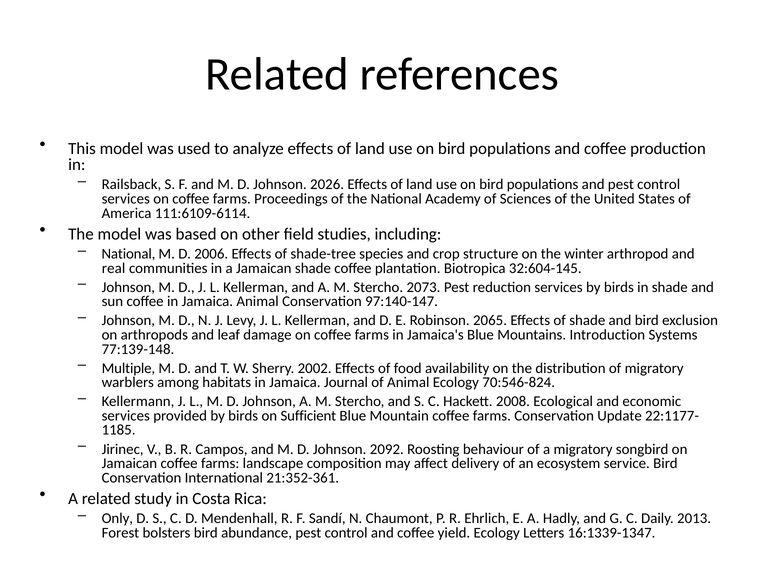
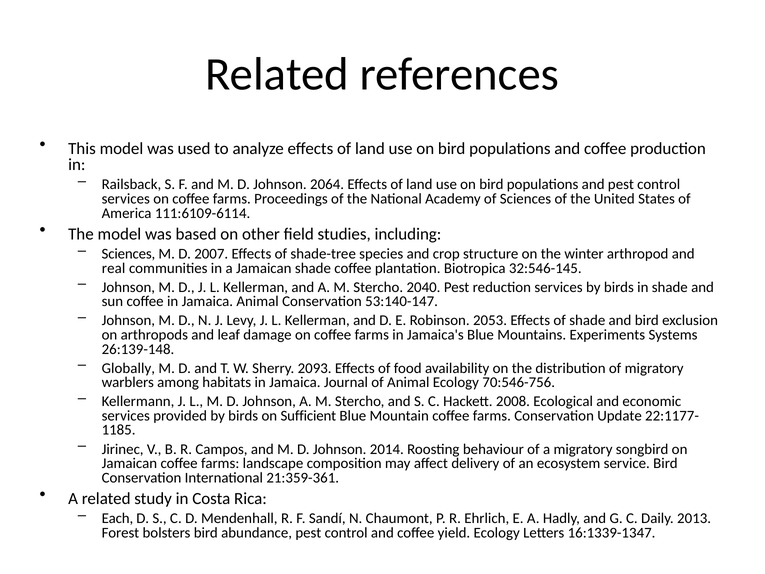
2026: 2026 -> 2064
National at (128, 254): National -> Sciences
2006: 2006 -> 2007
32:604-145: 32:604-145 -> 32:546-145
2073: 2073 -> 2040
97:140-147: 97:140-147 -> 53:140-147
2065: 2065 -> 2053
Introduction: Introduction -> Experiments
77:139-148: 77:139-148 -> 26:139-148
Multiple: Multiple -> Globally
2002: 2002 -> 2093
70:546-824: 70:546-824 -> 70:546-756
2092: 2092 -> 2014
21:352-361: 21:352-361 -> 21:359-361
Only: Only -> Each
